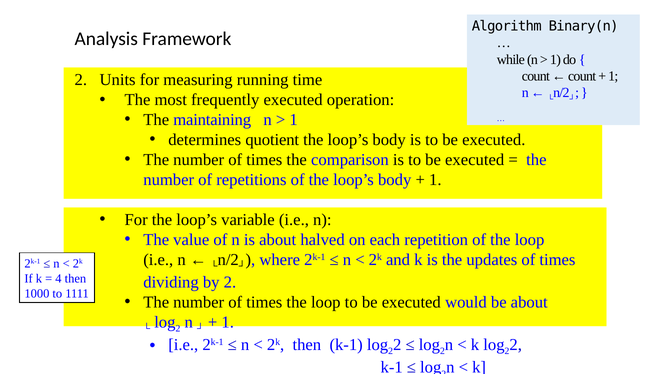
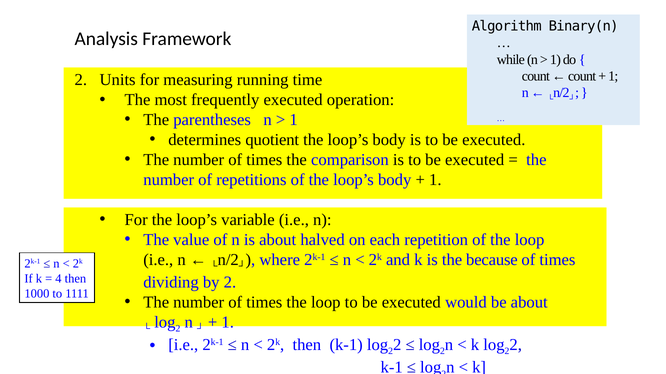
maintaining: maintaining -> parentheses
updates: updates -> because
